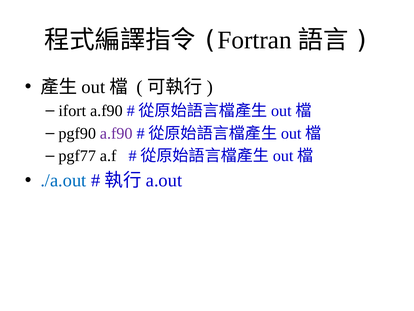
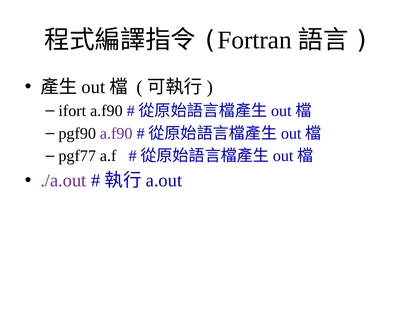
./a.out colour: blue -> purple
